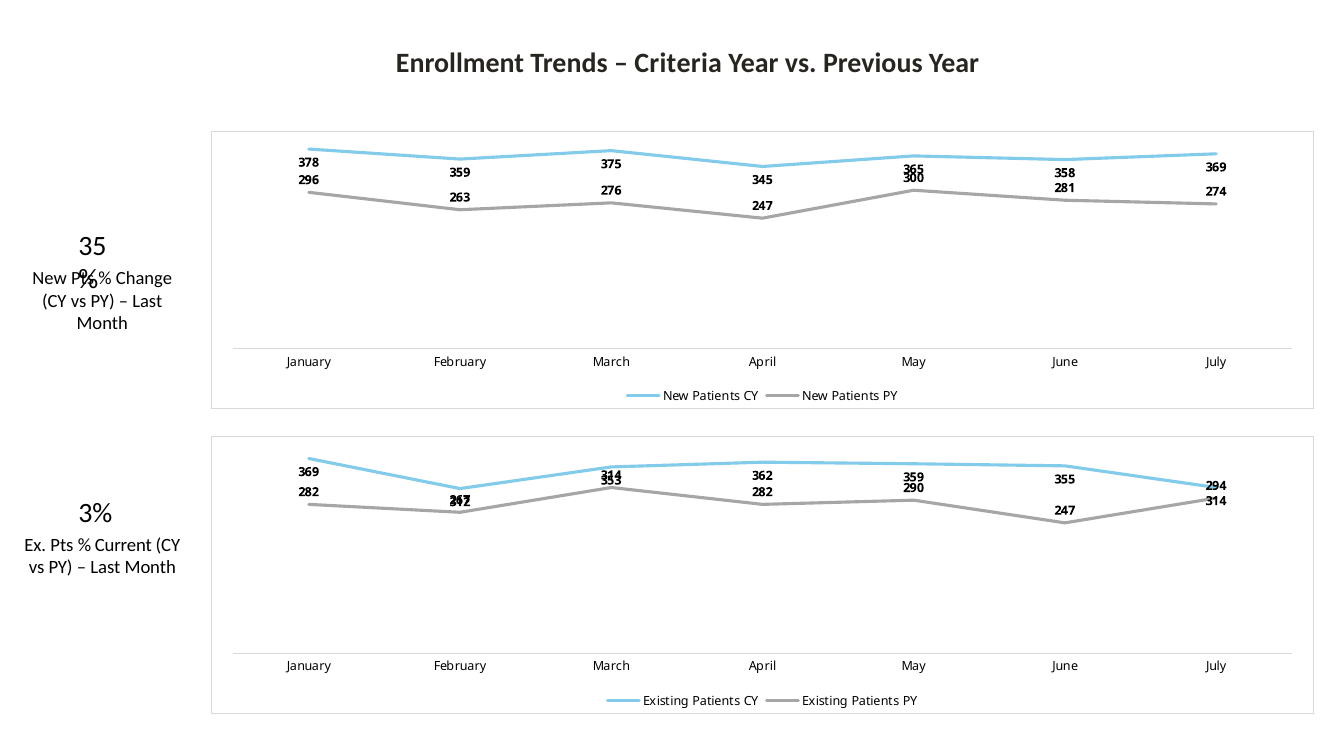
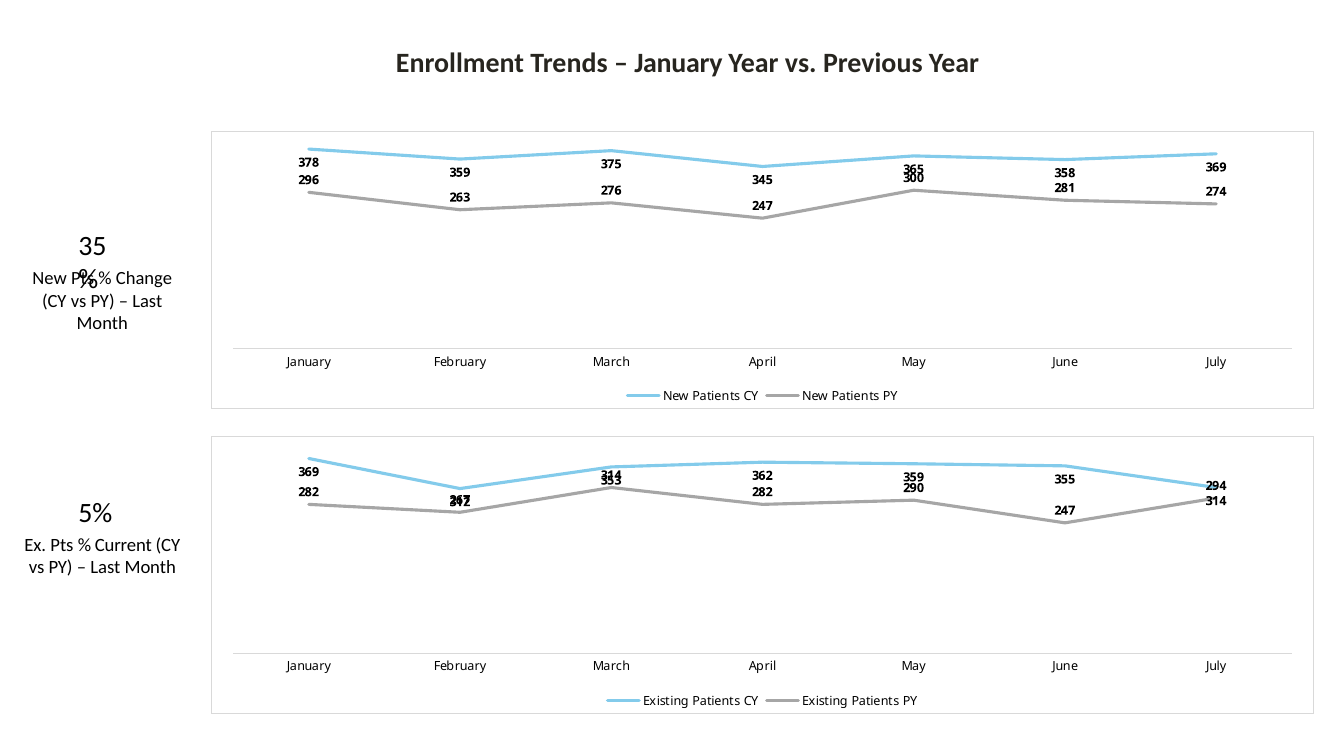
Criteria at (678, 63): Criteria -> January
3%: 3% -> 5%
